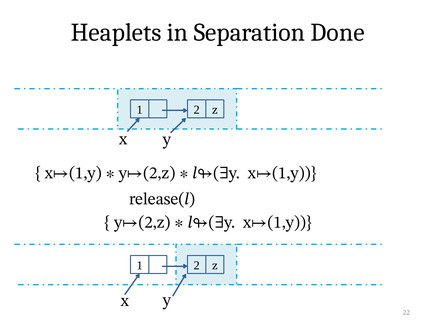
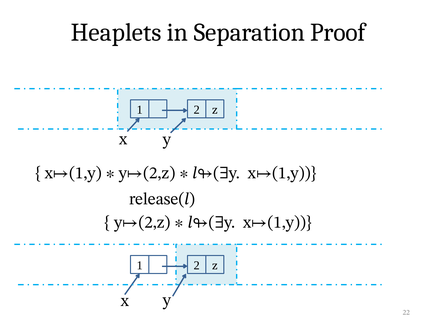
Done: Done -> Proof
